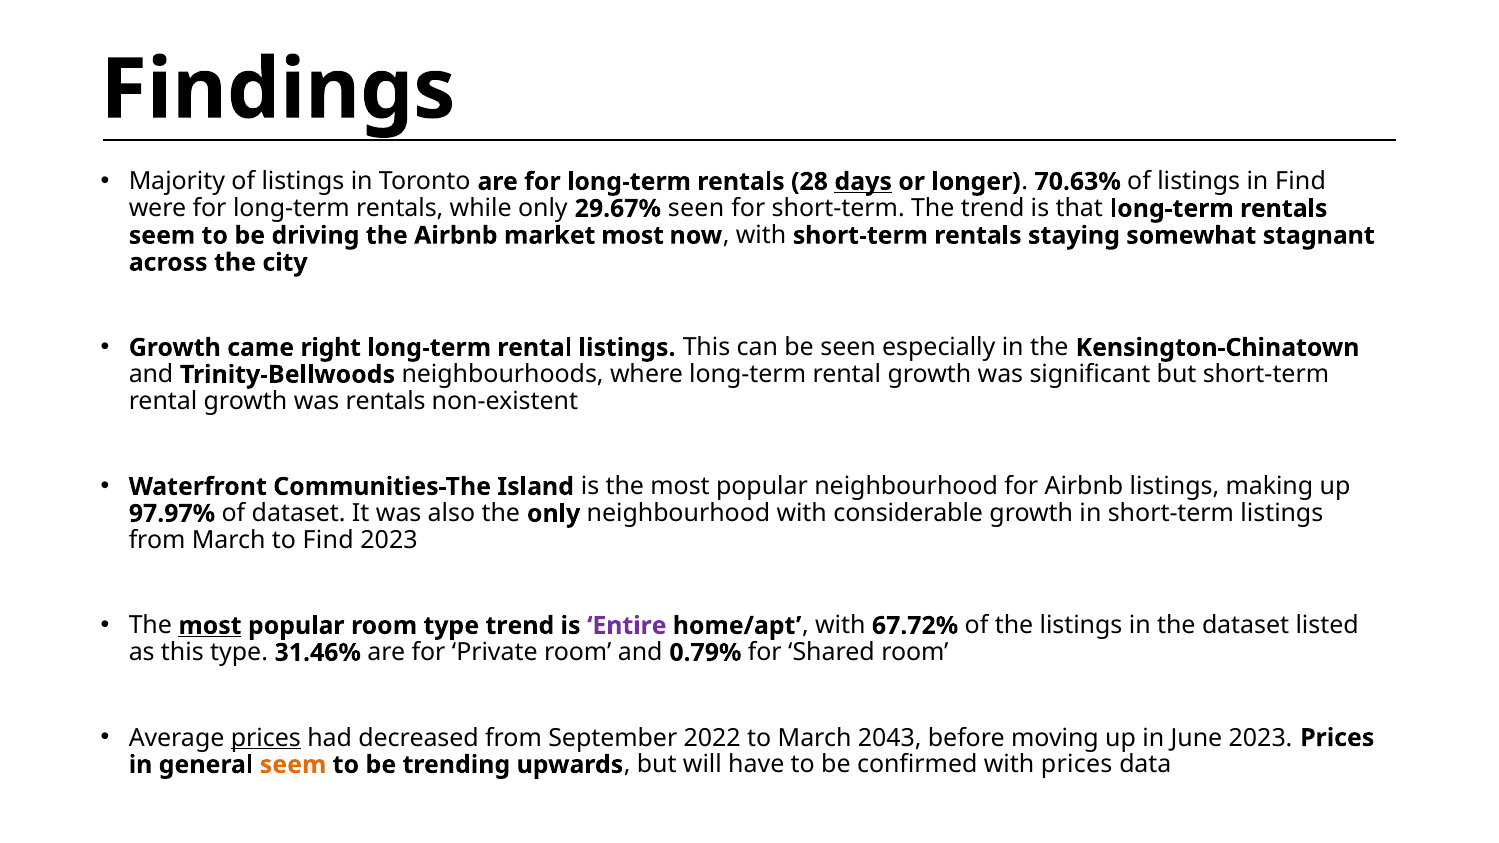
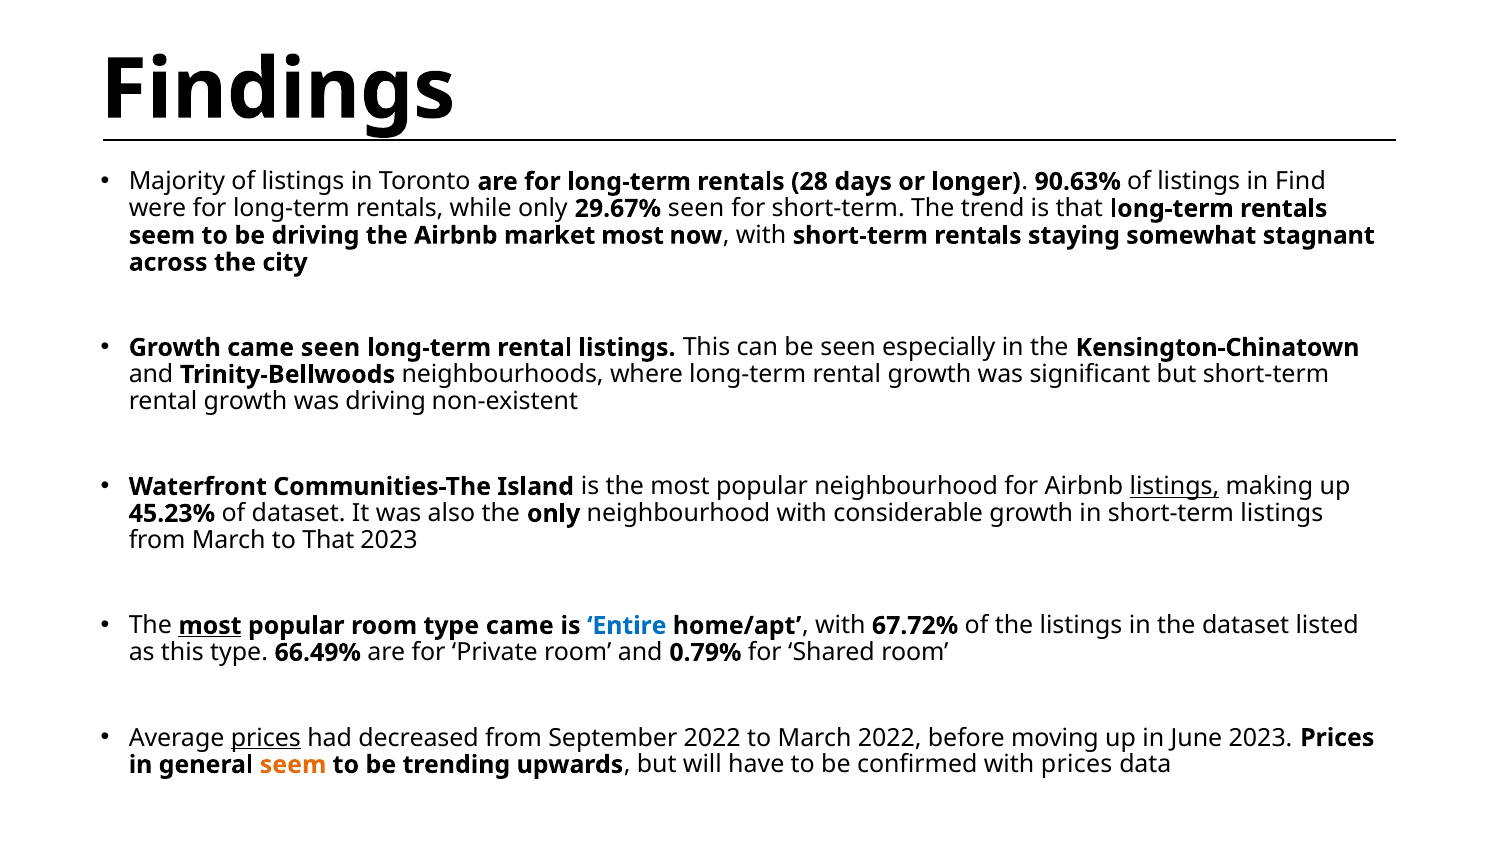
days underline: present -> none
70.63%: 70.63% -> 90.63%
came right: right -> seen
was rentals: rentals -> driving
listings at (1174, 487) underline: none -> present
97.97%: 97.97% -> 45.23%
to Find: Find -> That
type trend: trend -> came
Entire colour: purple -> blue
31.46%: 31.46% -> 66.49%
March 2043: 2043 -> 2022
